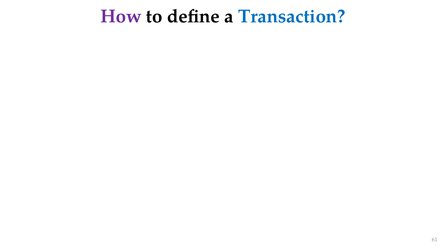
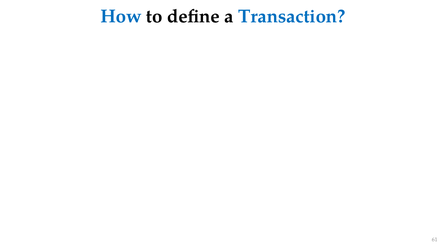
How colour: purple -> blue
